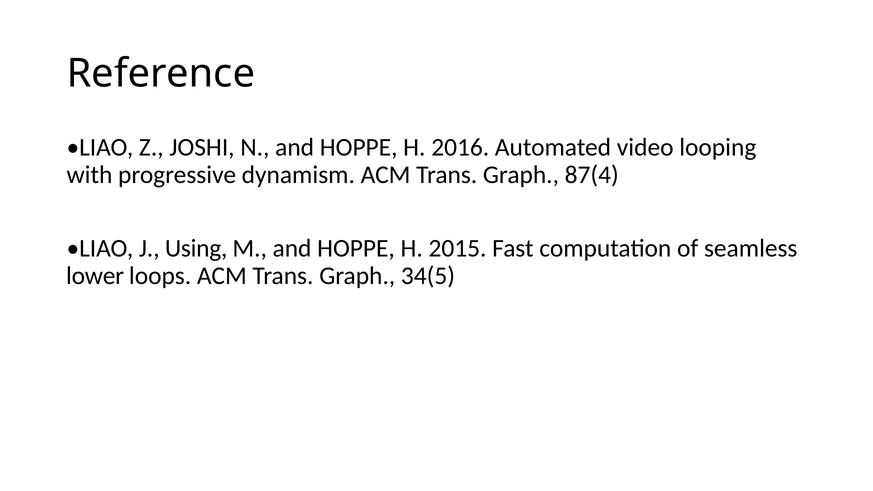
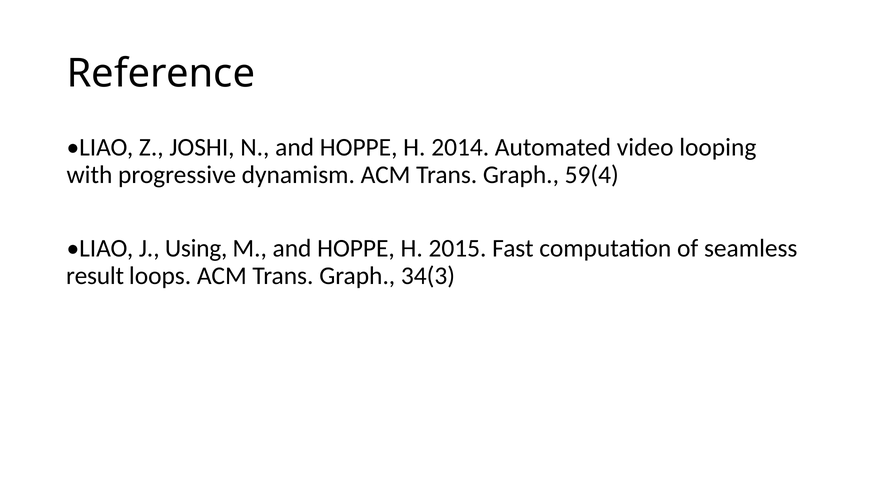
2016: 2016 -> 2014
87(4: 87(4 -> 59(4
lower: lower -> result
34(5: 34(5 -> 34(3
